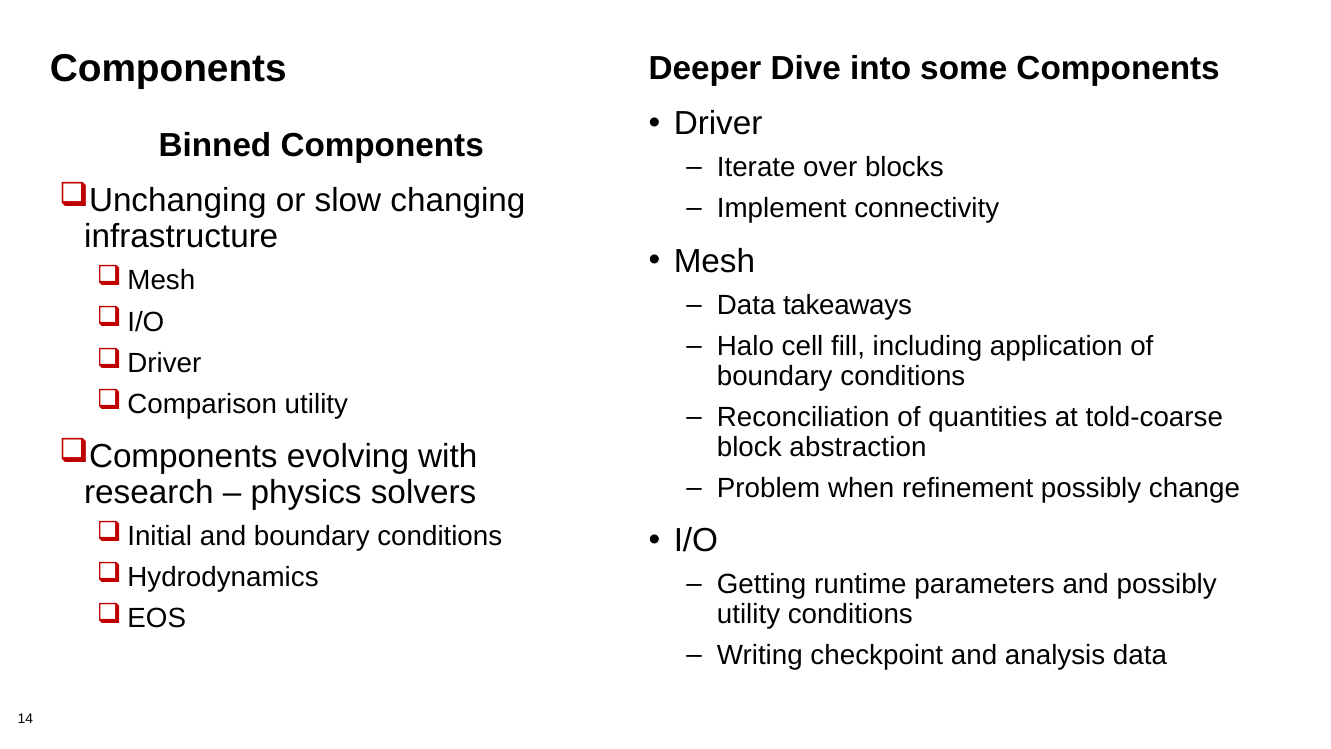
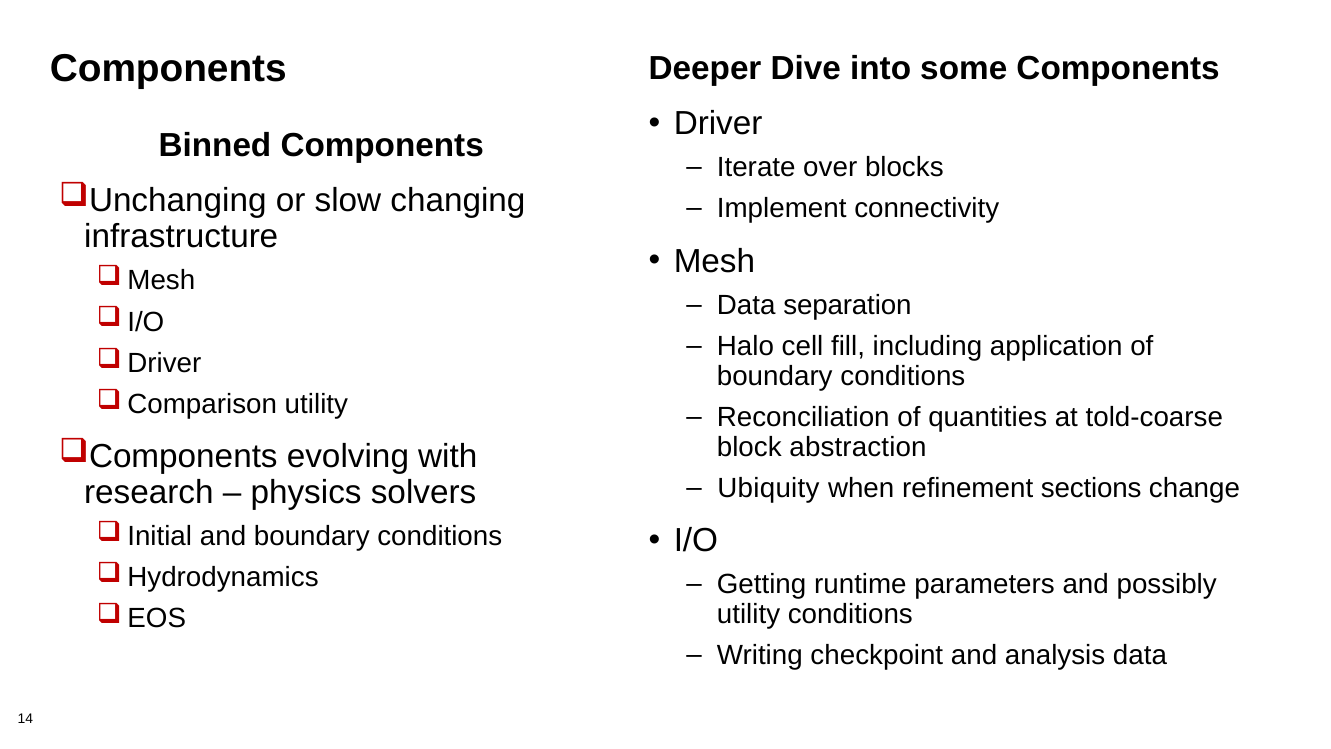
takeaways: takeaways -> separation
Problem: Problem -> Ubiquity
refinement possibly: possibly -> sections
